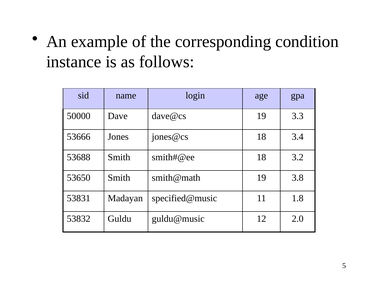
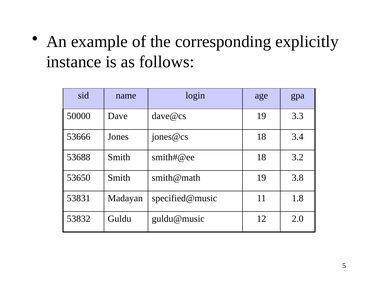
condition: condition -> explicitly
